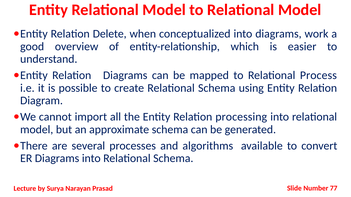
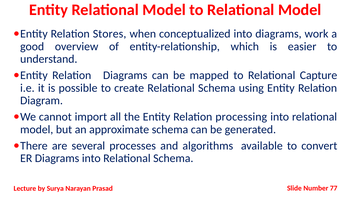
Delete: Delete -> Stores
Process: Process -> Capture
